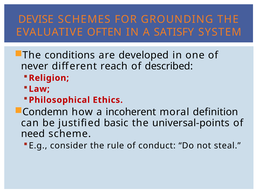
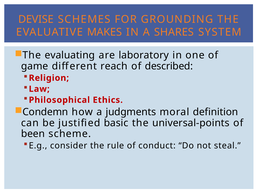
OFTEN: OFTEN -> MAKES
SATISFY: SATISFY -> SHARES
conditions: conditions -> evaluating
developed: developed -> laboratory
never: never -> game
incoherent: incoherent -> judgments
need: need -> been
